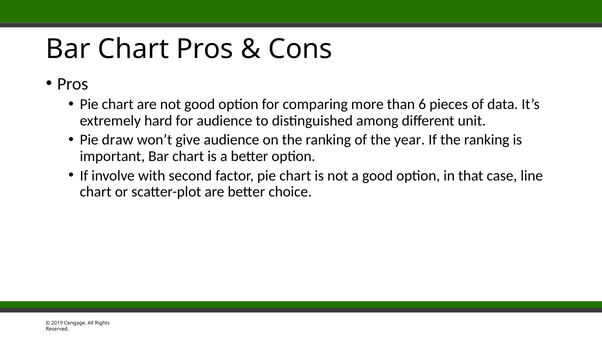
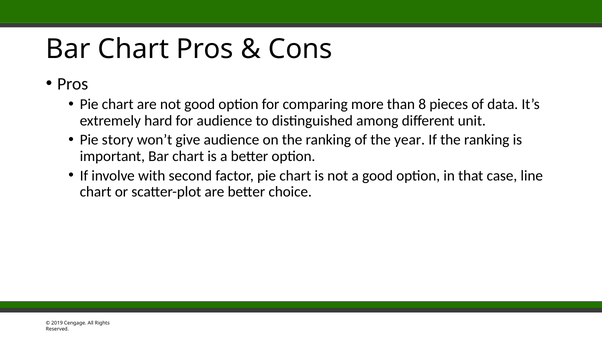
6: 6 -> 8
draw: draw -> story
